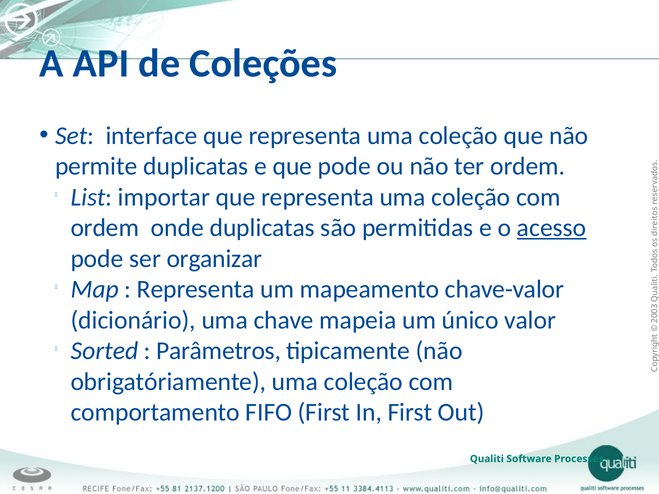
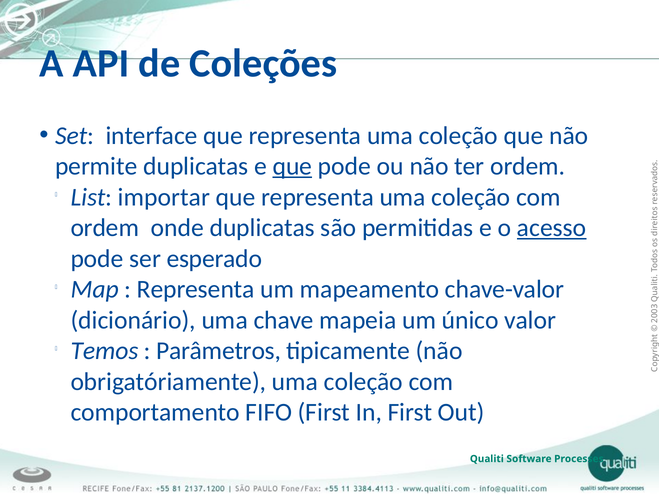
que at (292, 167) underline: none -> present
organizar: organizar -> esperado
Sorted: Sorted -> Temos
